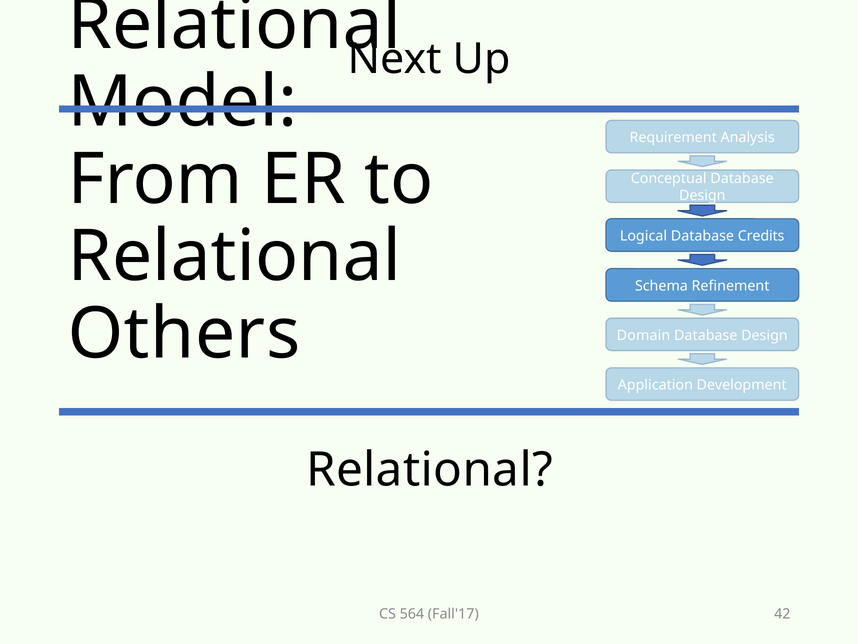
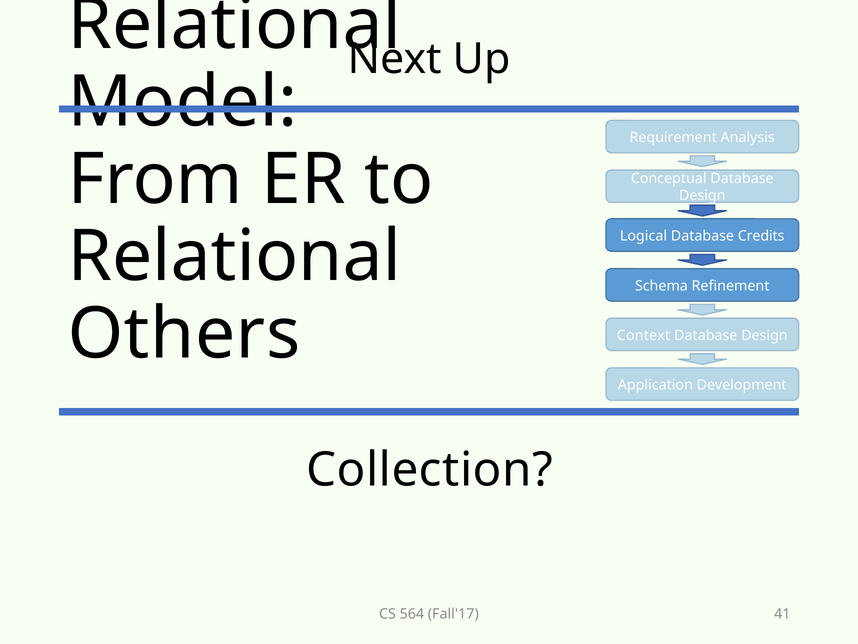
Domain: Domain -> Context
Relational at (429, 470): Relational -> Collection
42: 42 -> 41
